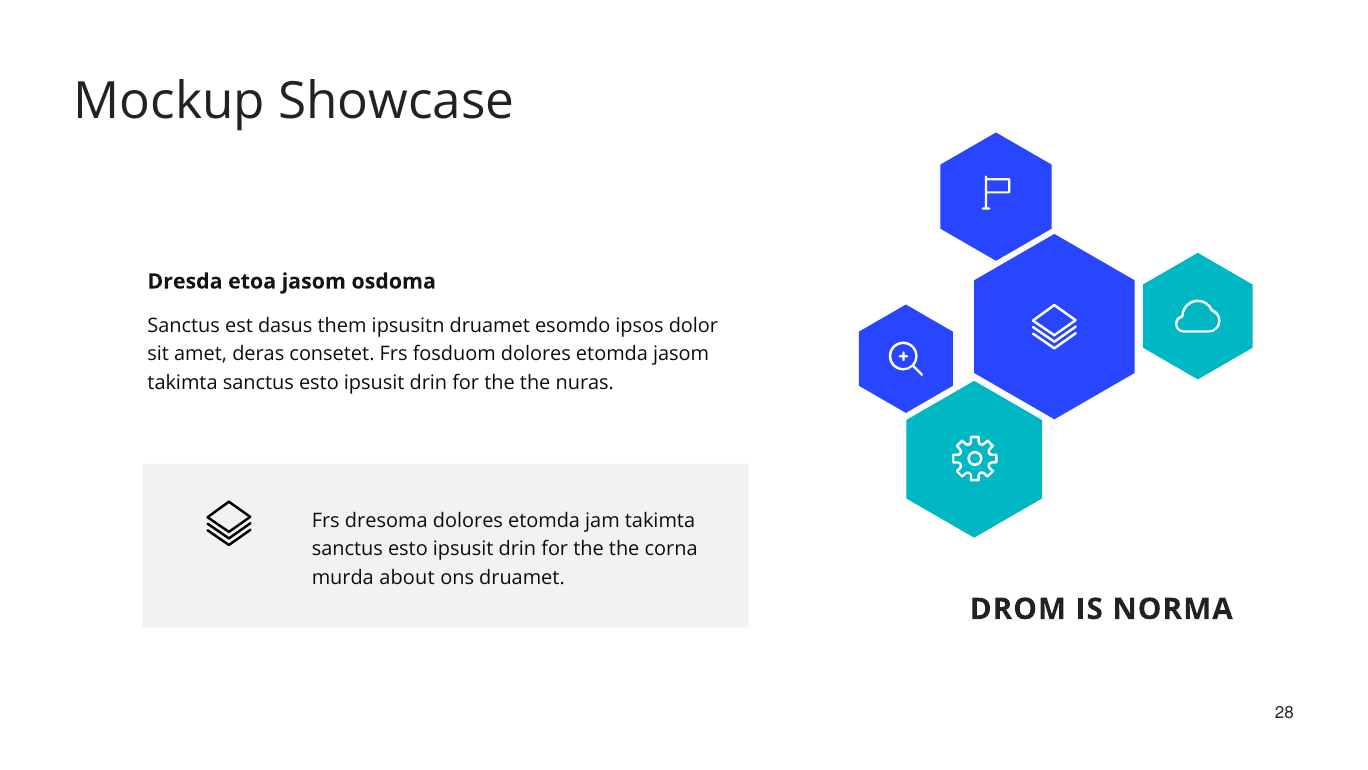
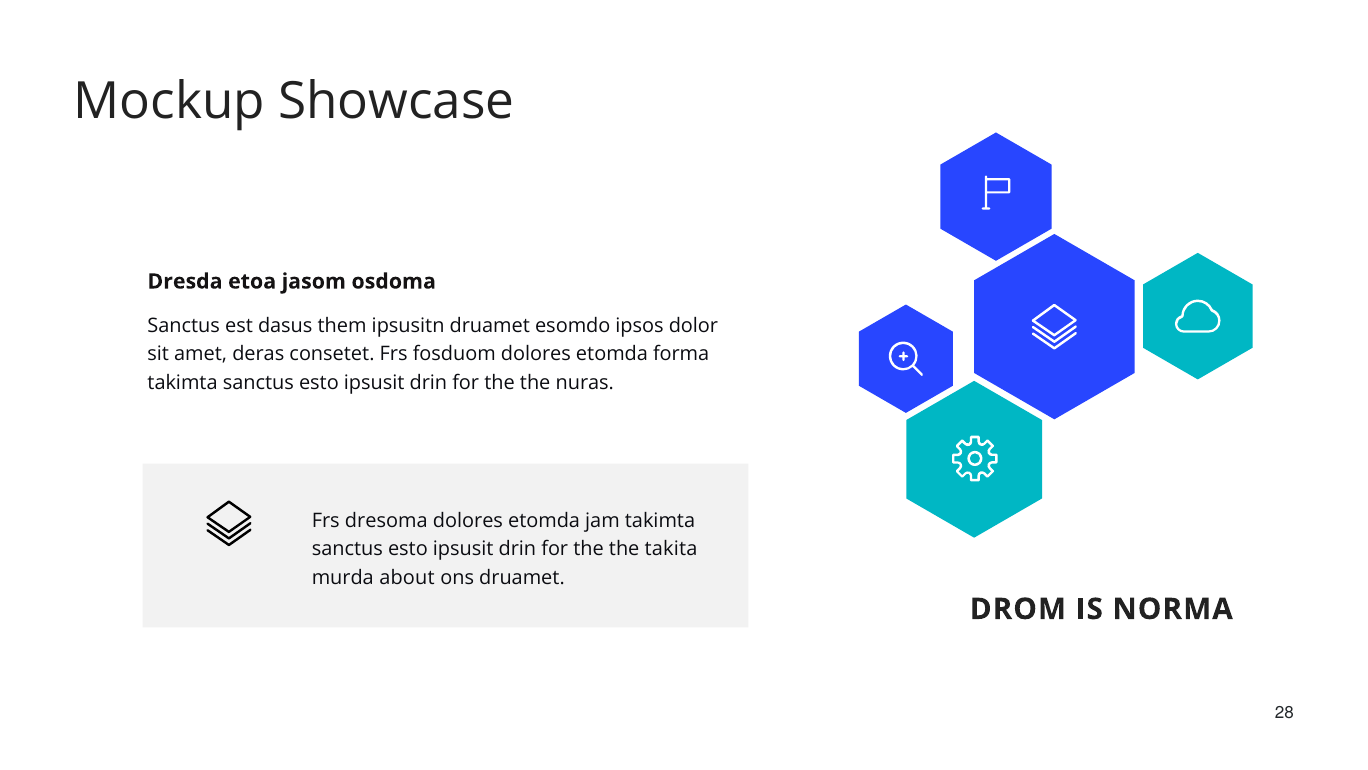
etomda jasom: jasom -> forma
corna: corna -> takita
